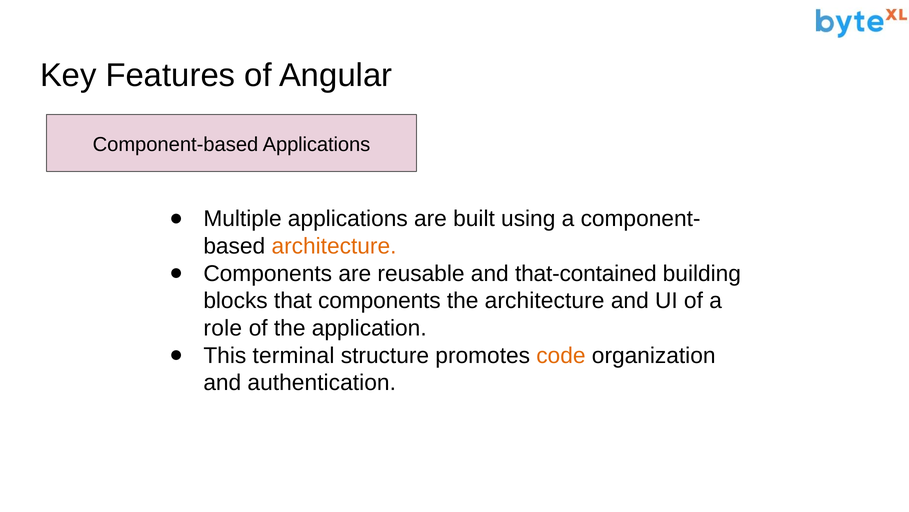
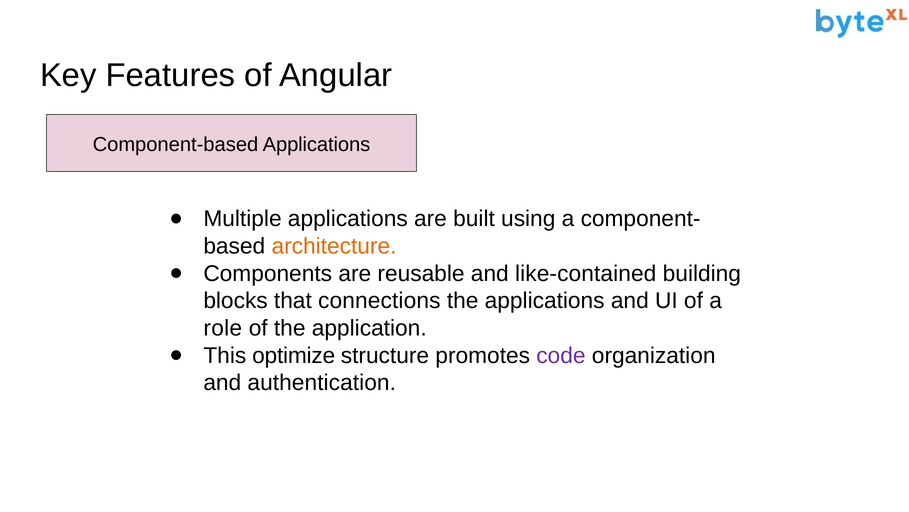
that-contained: that-contained -> like-contained
that components: components -> connections
the architecture: architecture -> applications
terminal: terminal -> optimize
code colour: orange -> purple
